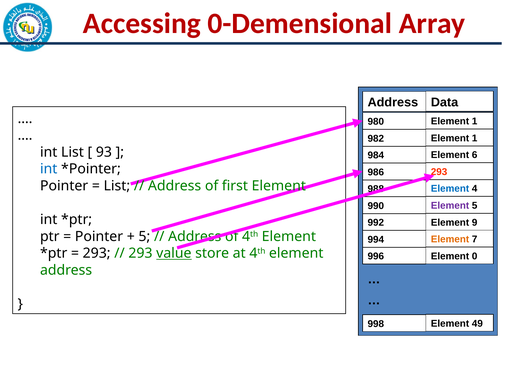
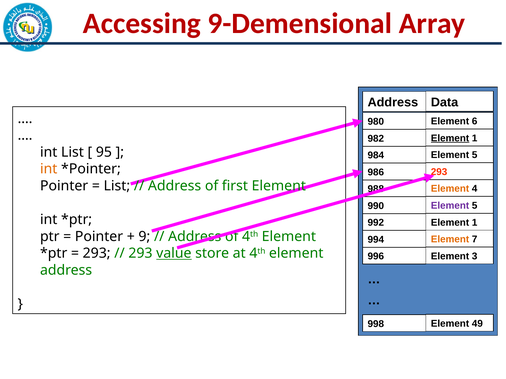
0-Demensional: 0-Demensional -> 9-Demensional
980 Element 1: 1 -> 6
Element at (450, 138) underline: none -> present
93: 93 -> 95
984 Element 6: 6 -> 5
int at (49, 169) colour: blue -> orange
Element at (450, 189) colour: blue -> orange
9 at (475, 223): 9 -> 1
5 at (144, 237): 5 -> 9
996 Element 0: 0 -> 3
